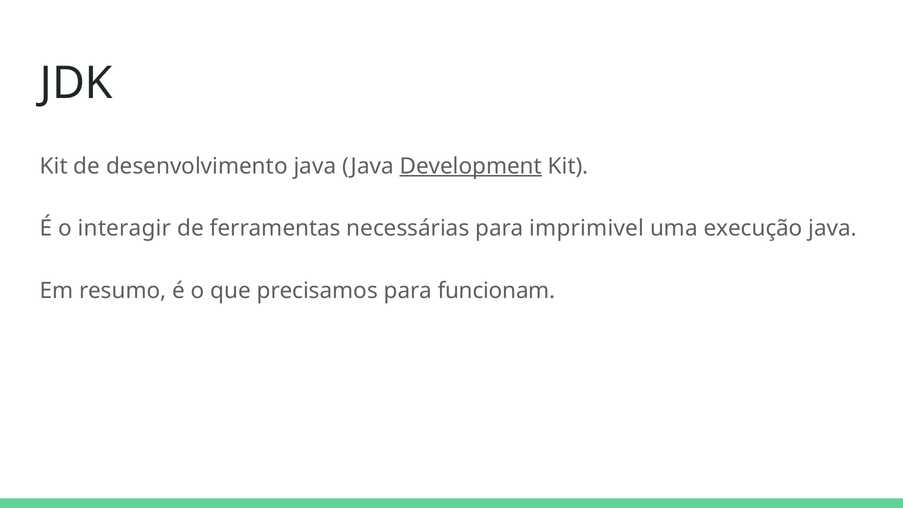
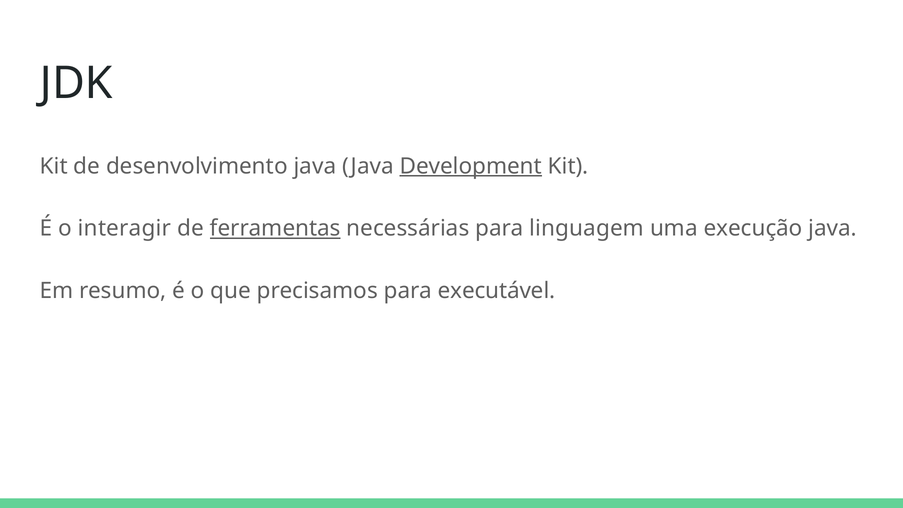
ferramentas underline: none -> present
imprimivel: imprimivel -> linguagem
funcionam: funcionam -> executável
